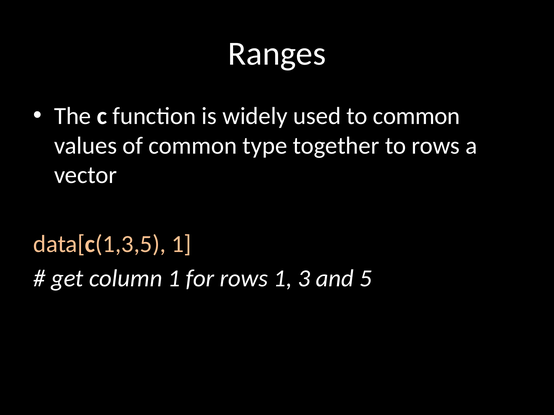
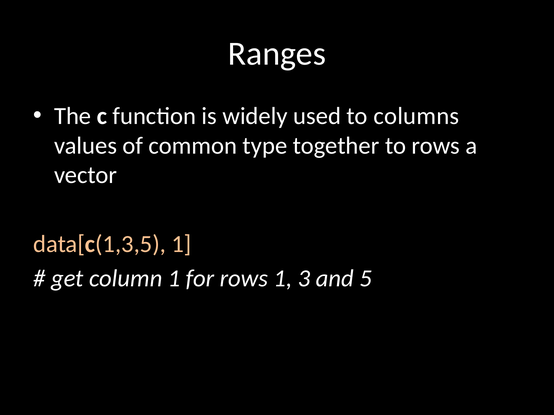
to common: common -> columns
